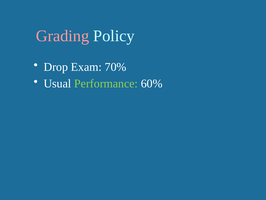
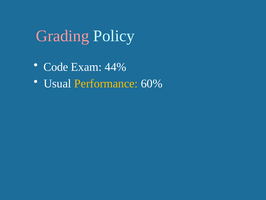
Drop: Drop -> Code
70%: 70% -> 44%
Performance colour: light green -> yellow
